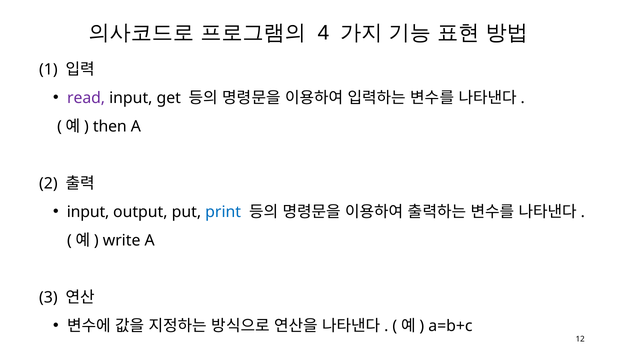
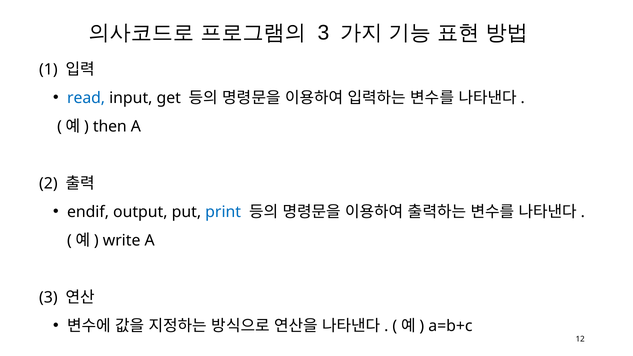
4 at (323, 33): 4 -> 3
read colour: purple -> blue
input at (88, 212): input -> endif
